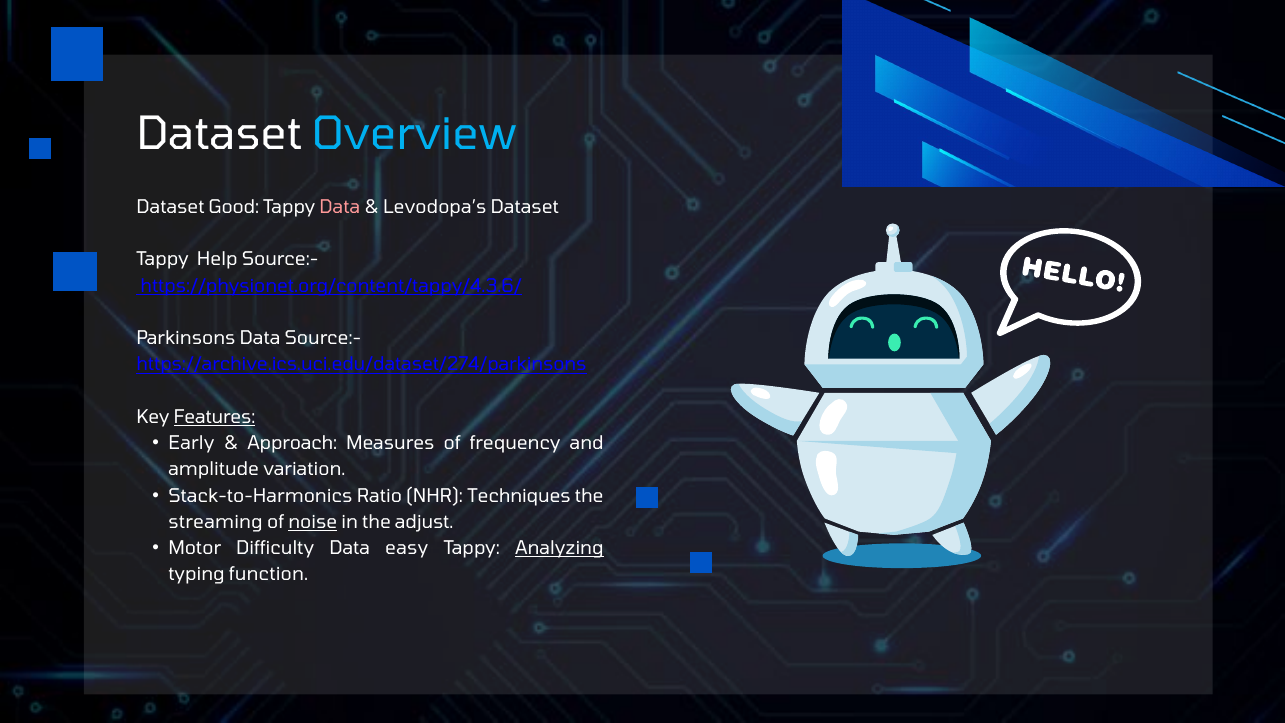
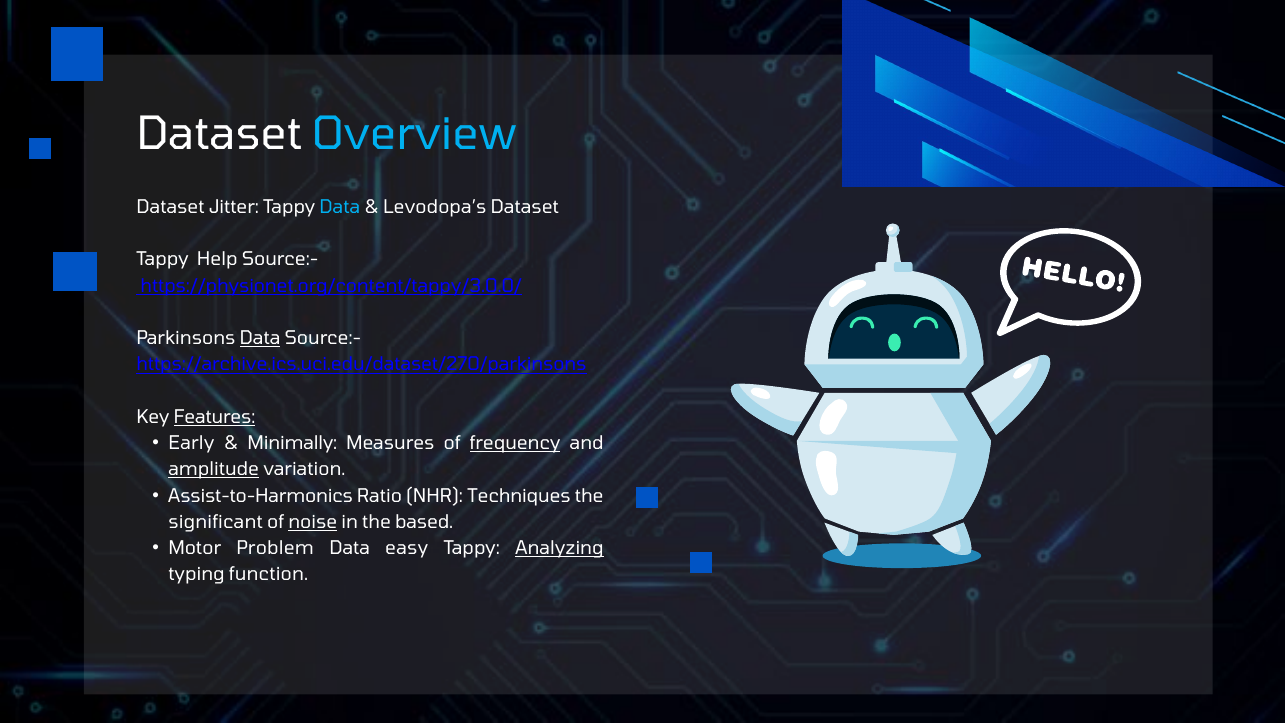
Good: Good -> Jitter
Data at (340, 207) colour: pink -> light blue
https://physionet.org/content/tappy/4.3.6/: https://physionet.org/content/tappy/4.3.6/ -> https://physionet.org/content/tappy/3.0.0/
Data at (260, 338) underline: none -> present
https://archive.ics.uci.edu/dataset/274/parkinsons: https://archive.ics.uci.edu/dataset/274/parkinsons -> https://archive.ics.uci.edu/dataset/270/parkinsons
Approach: Approach -> Minimally
frequency underline: none -> present
amplitude underline: none -> present
Stack-to-Harmonics: Stack-to-Harmonics -> Assist-to-Harmonics
streaming: streaming -> significant
adjust: adjust -> based
Difficulty: Difficulty -> Problem
